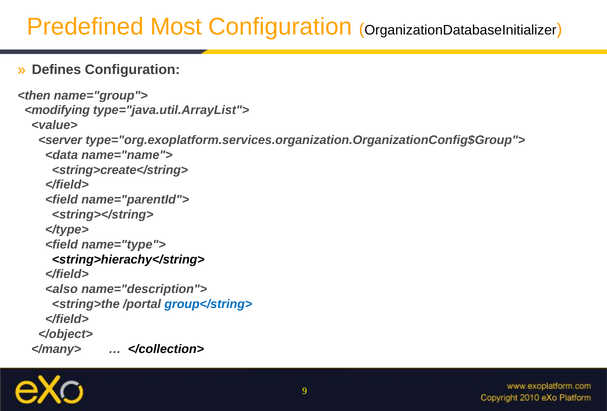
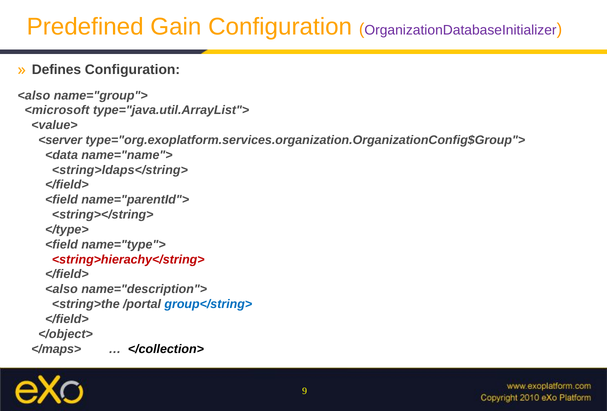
Most: Most -> Gain
OrganizationDatabaseInitializer colour: black -> purple
<then at (34, 95): <then -> <also
<modifying: <modifying -> <microsoft
<string>create</string>: <string>create</string> -> <string>ldaps</string>
<string>hierachy</string> colour: black -> red
</many>: </many> -> </maps>
